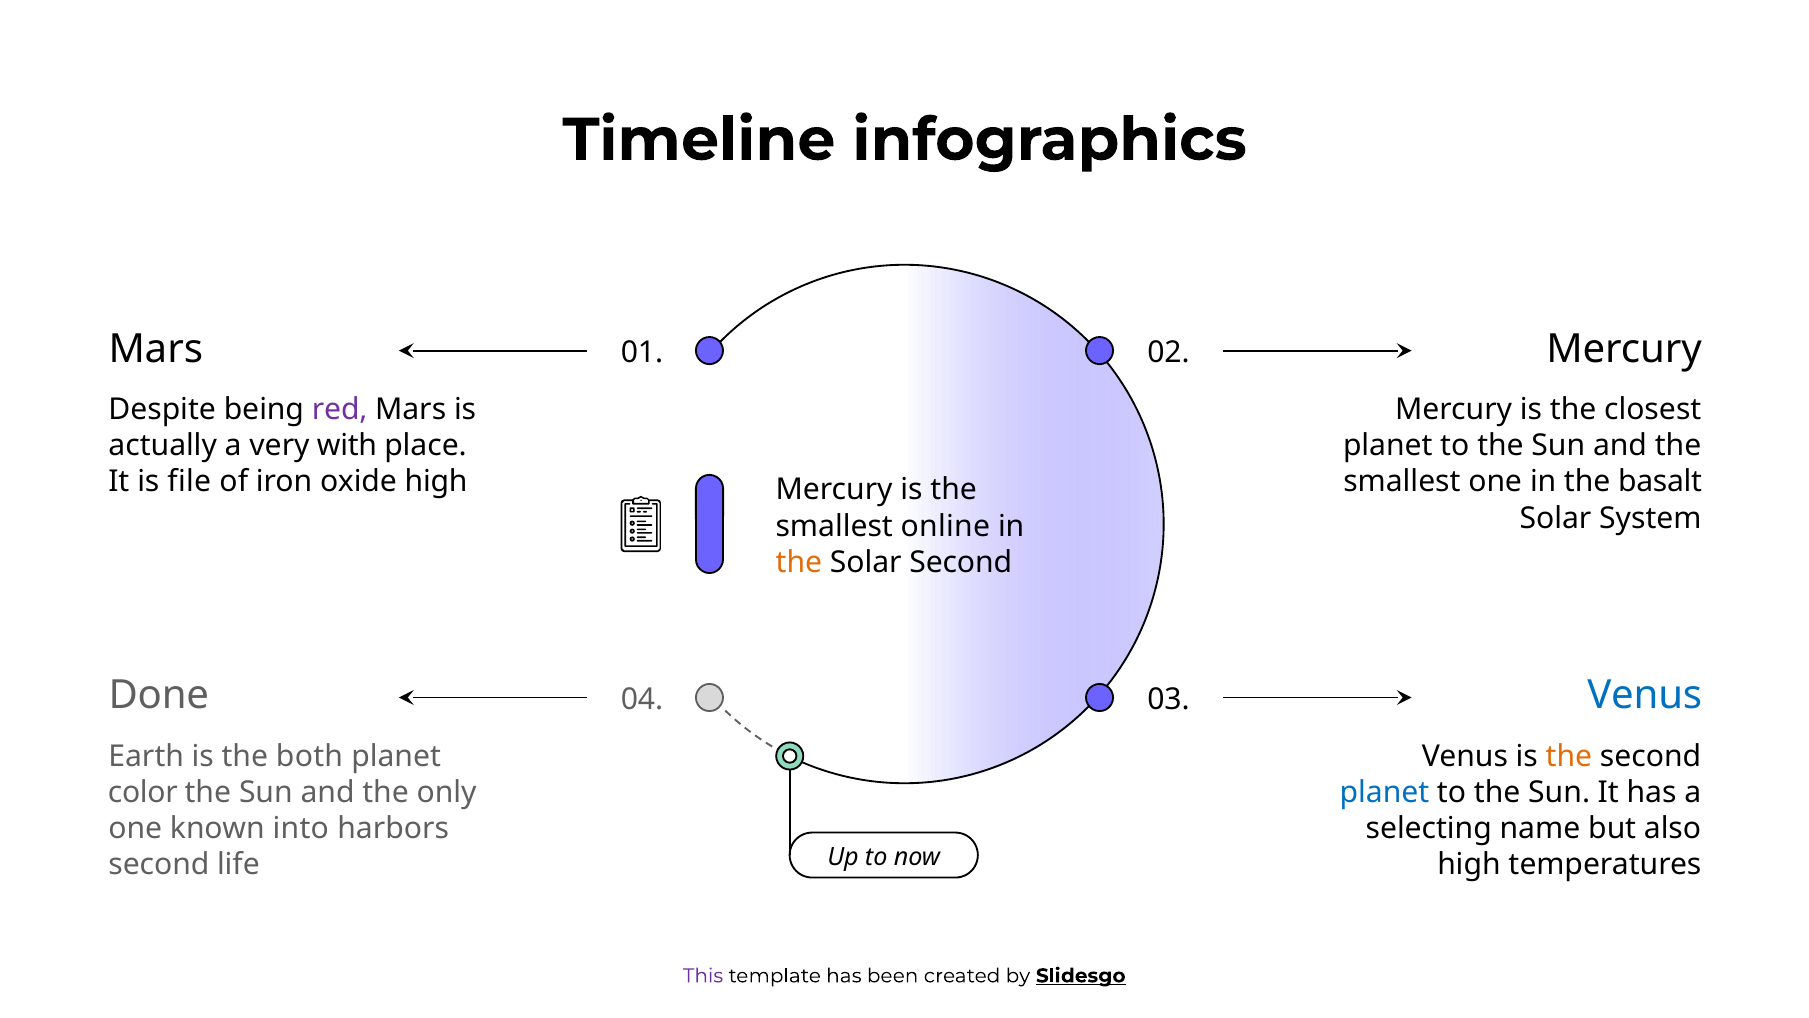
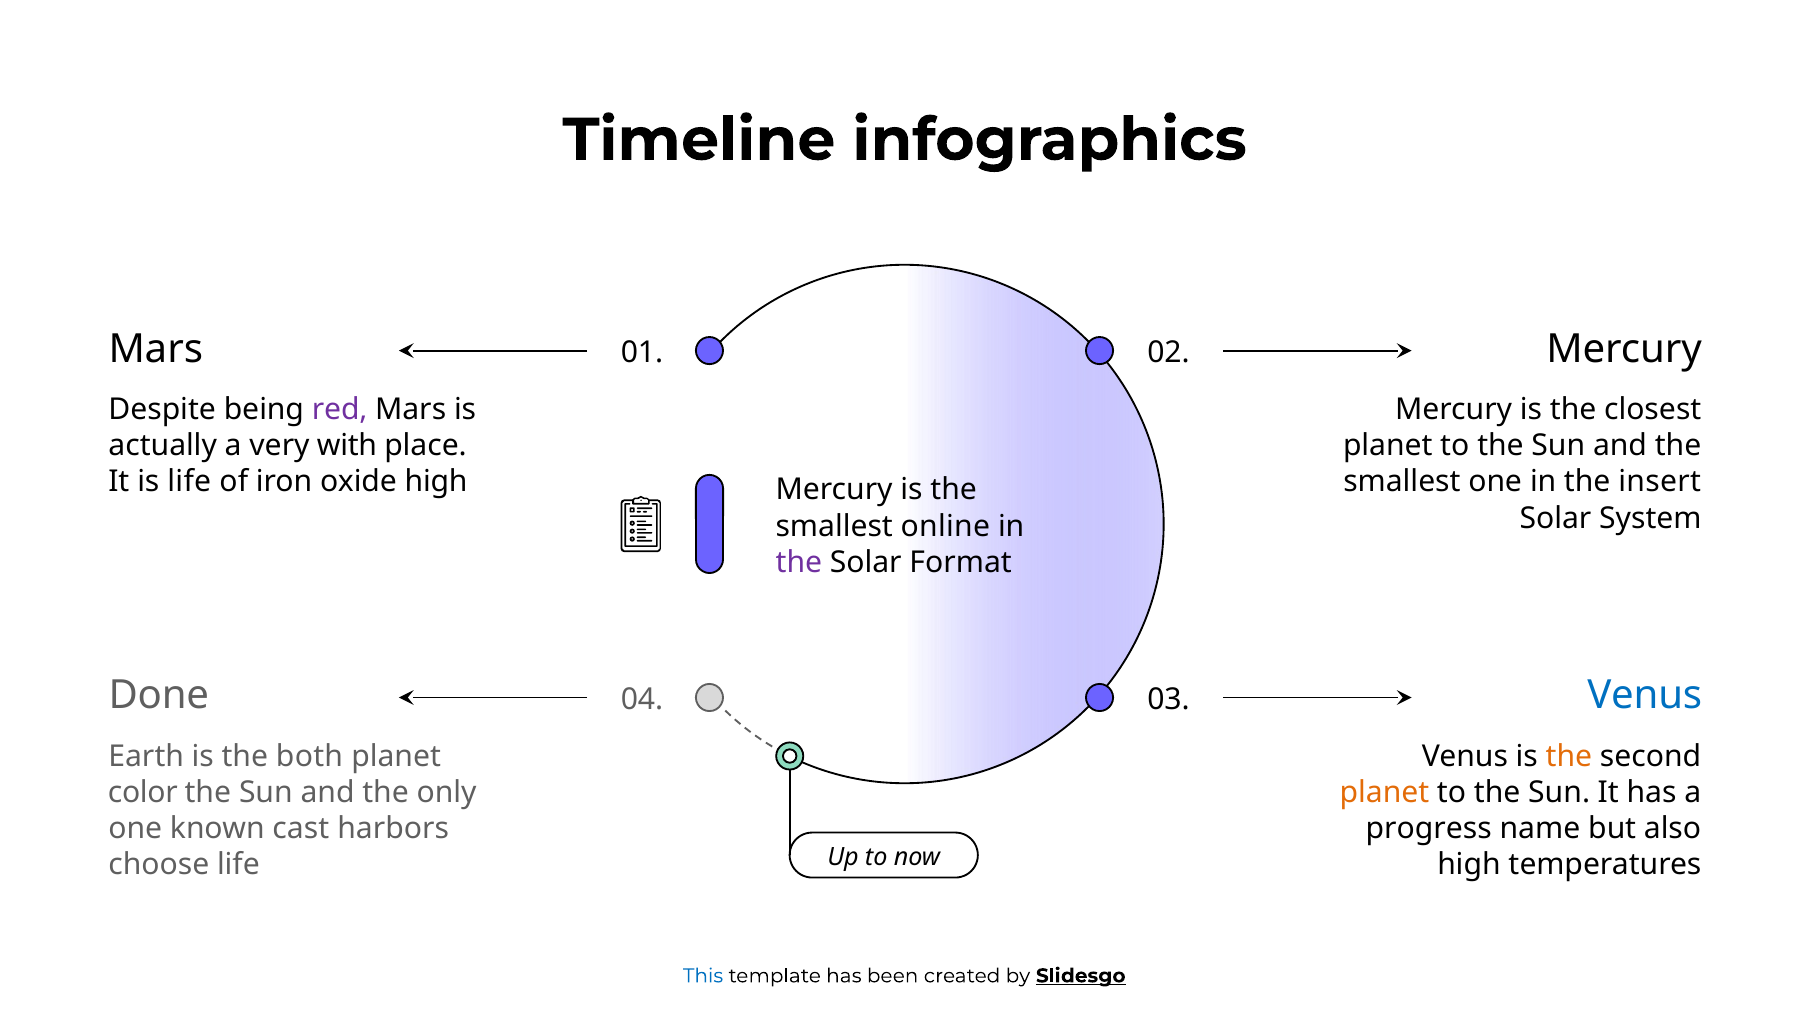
is file: file -> life
basalt: basalt -> insert
the at (799, 562) colour: orange -> purple
Solar Second: Second -> Format
planet at (1384, 792) colour: blue -> orange
into: into -> cast
selecting: selecting -> progress
second at (159, 865): second -> choose
This colour: purple -> blue
